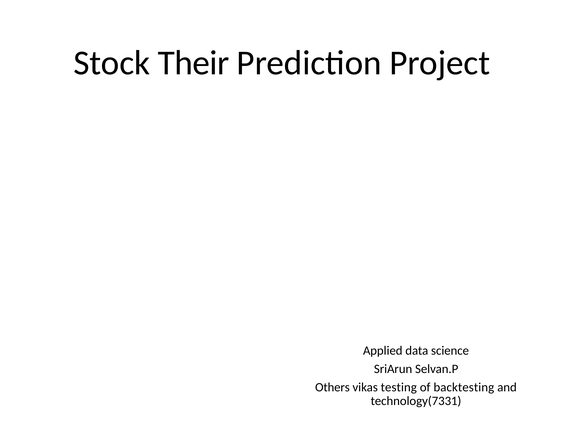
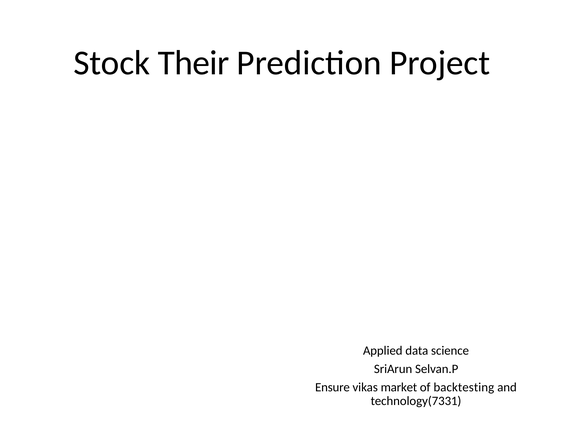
Others: Others -> Ensure
testing: testing -> market
